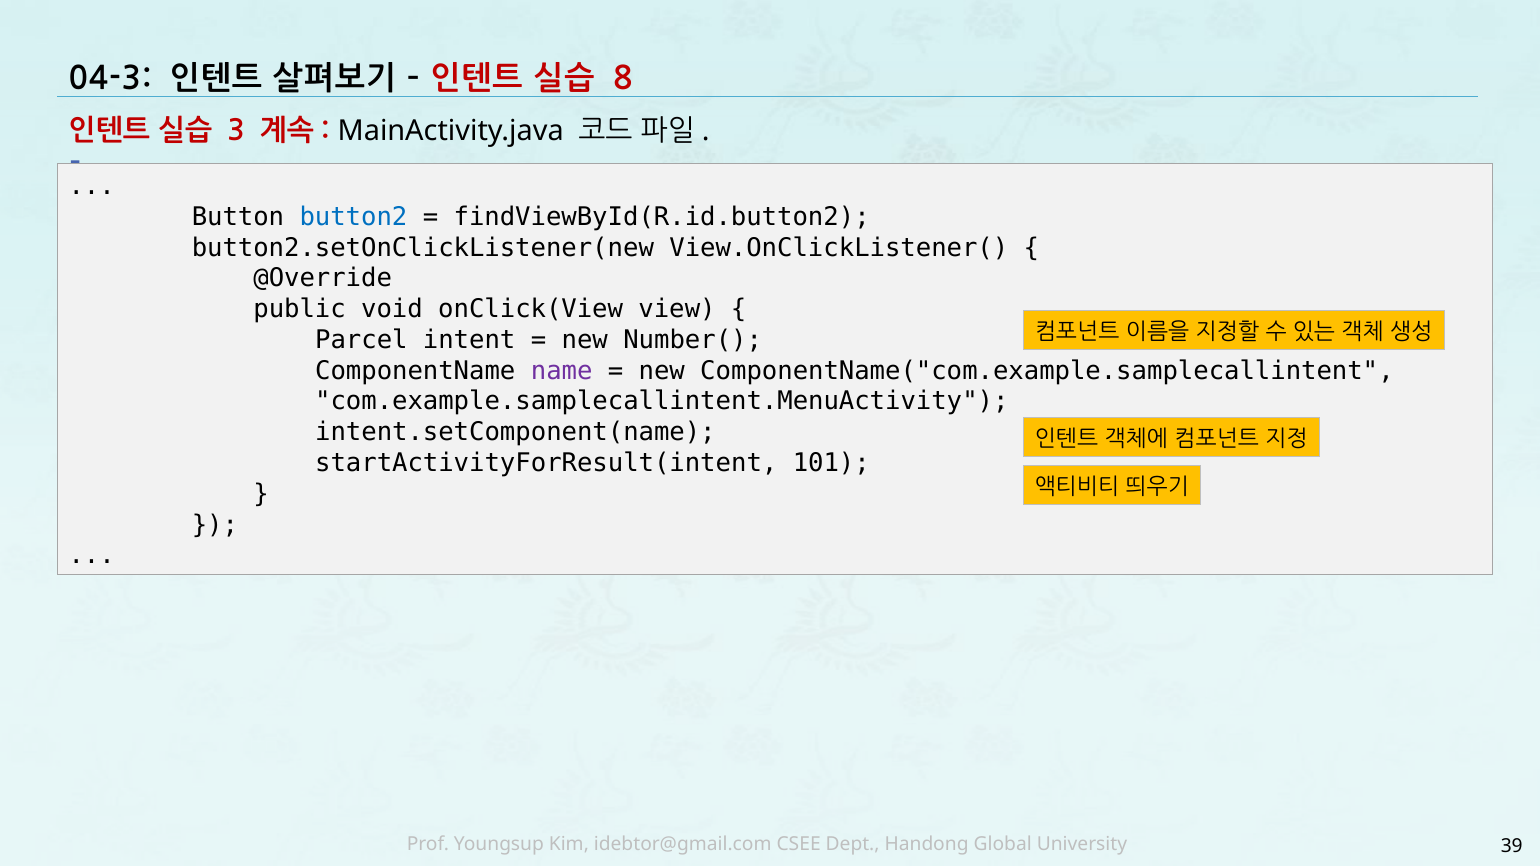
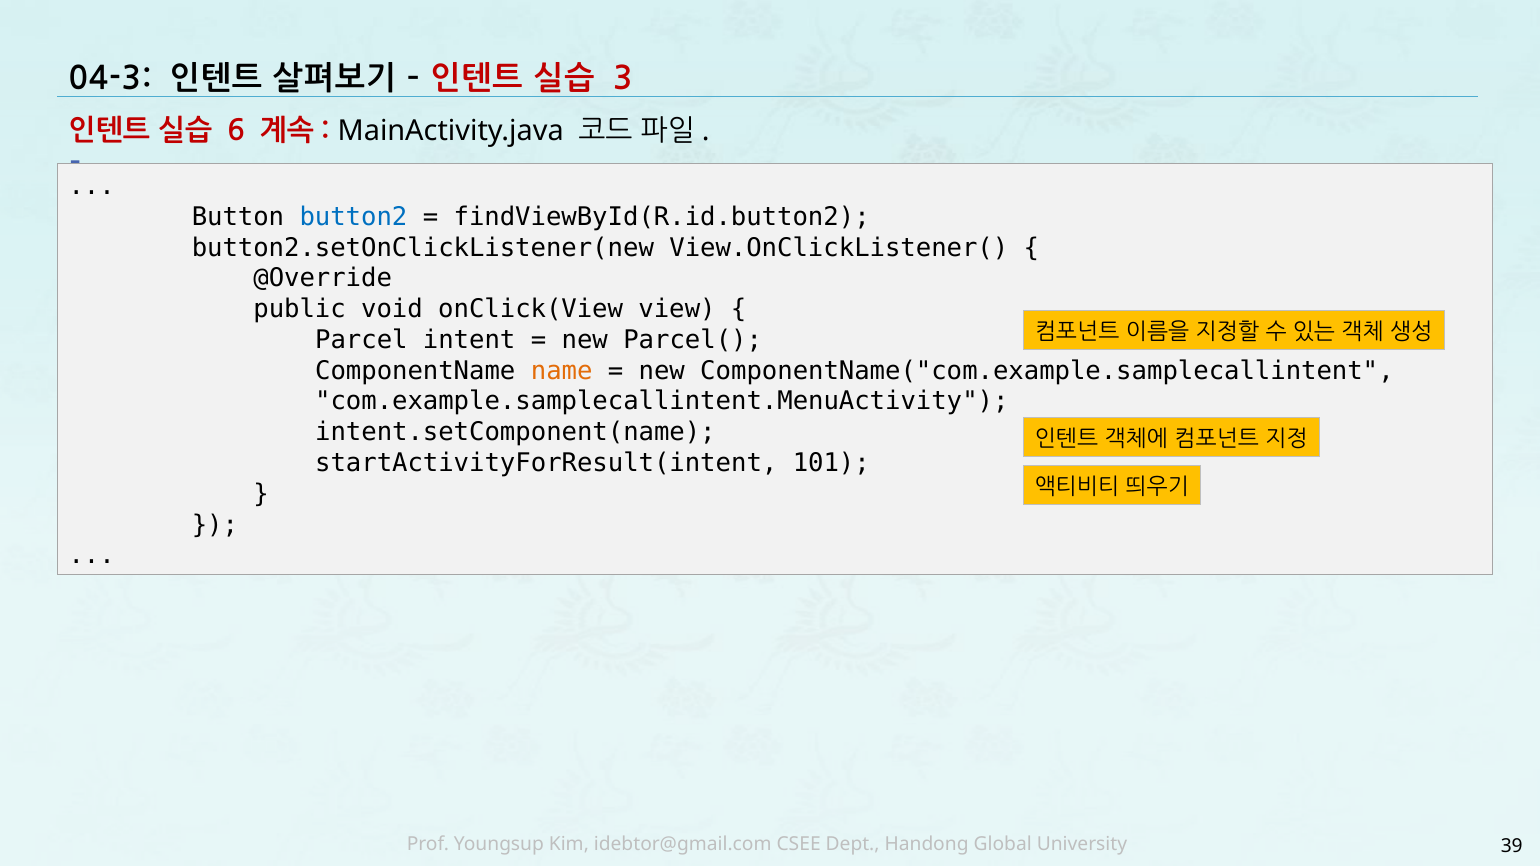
8: 8 -> 3
3: 3 -> 6
Number(: Number( -> Parcel(
name colour: purple -> orange
